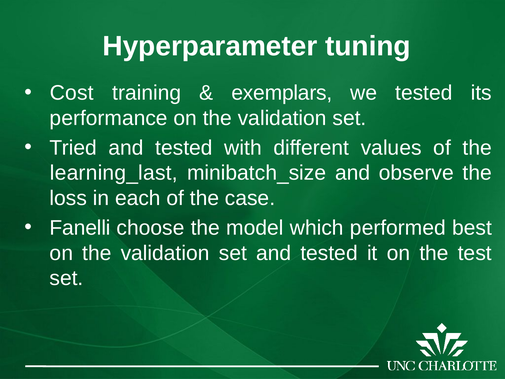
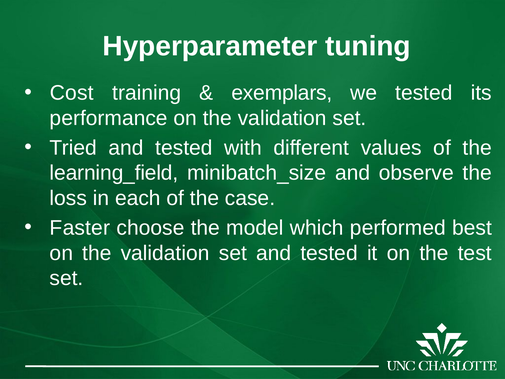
learning_last: learning_last -> learning_field
Fanelli: Fanelli -> Faster
